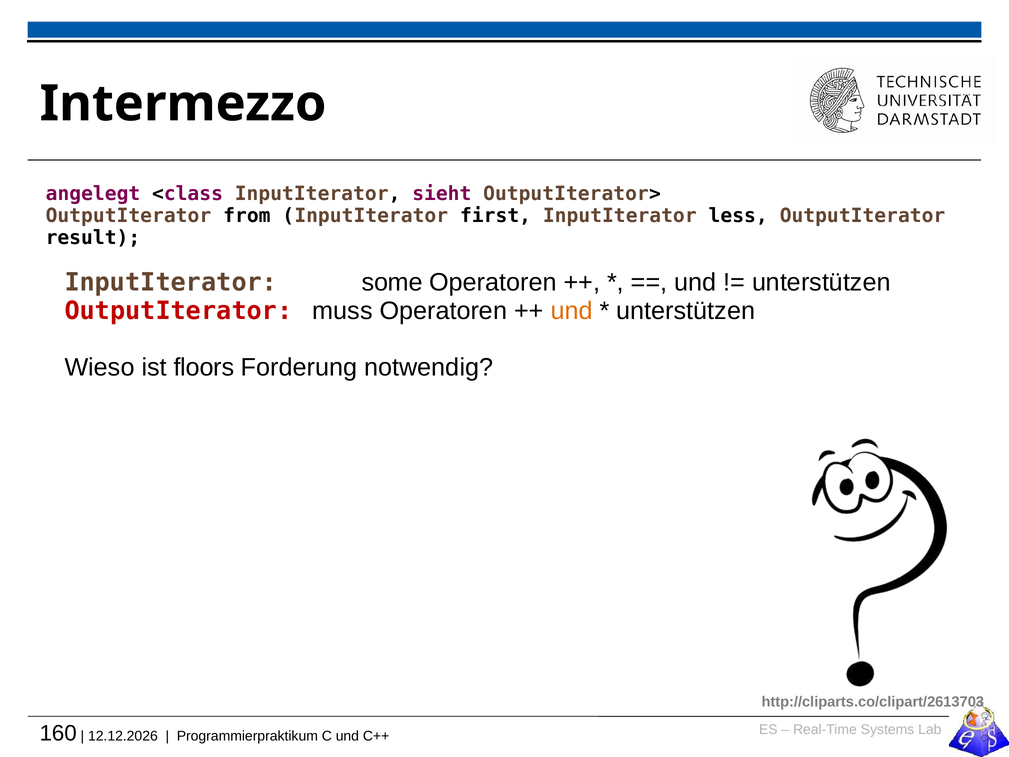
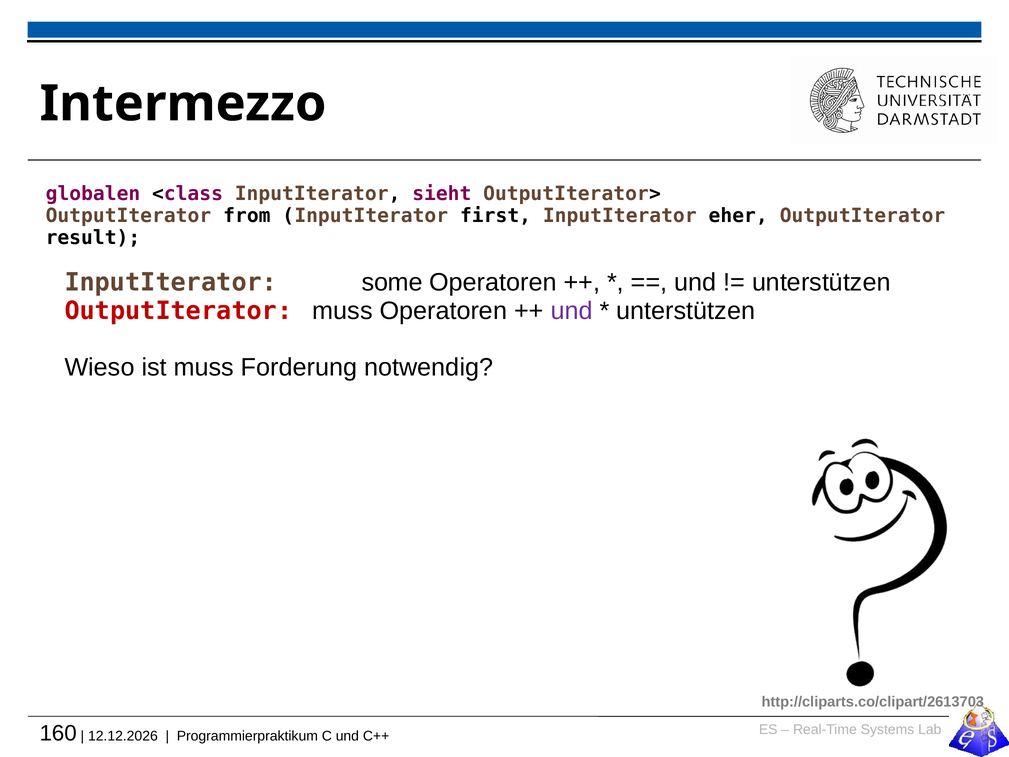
angelegt: angelegt -> globalen
less: less -> eher
und at (572, 311) colour: orange -> purple
ist floors: floors -> muss
